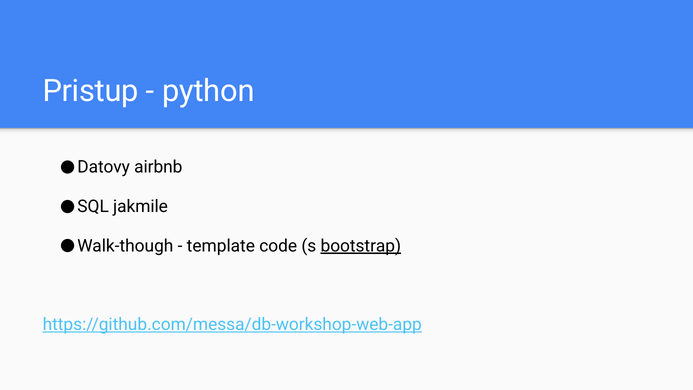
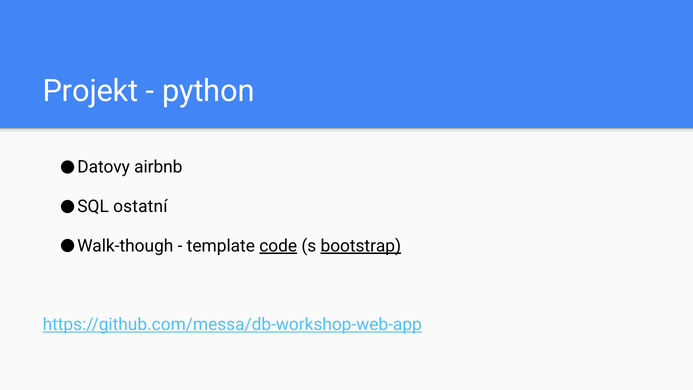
Pristup: Pristup -> Projekt
jakmile: jakmile -> ostatní
code underline: none -> present
